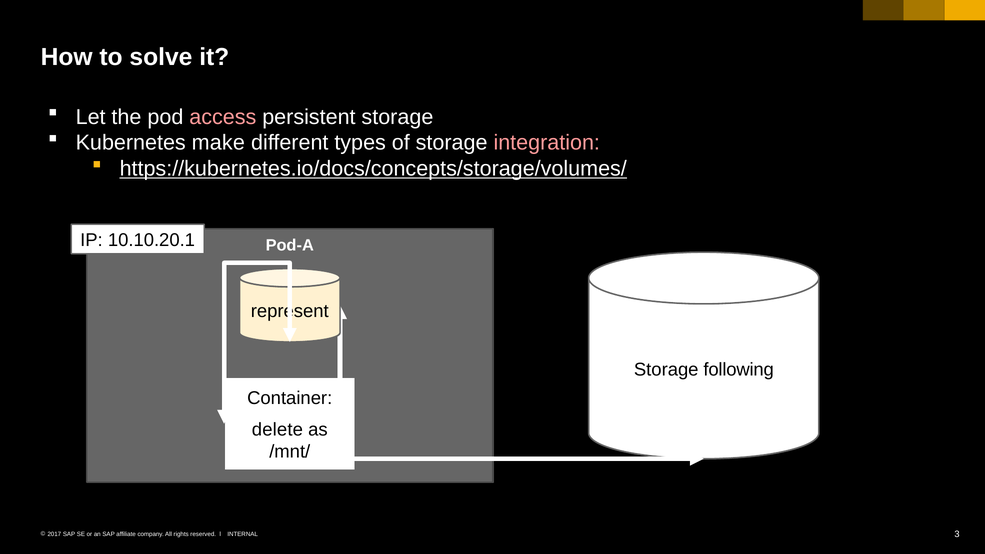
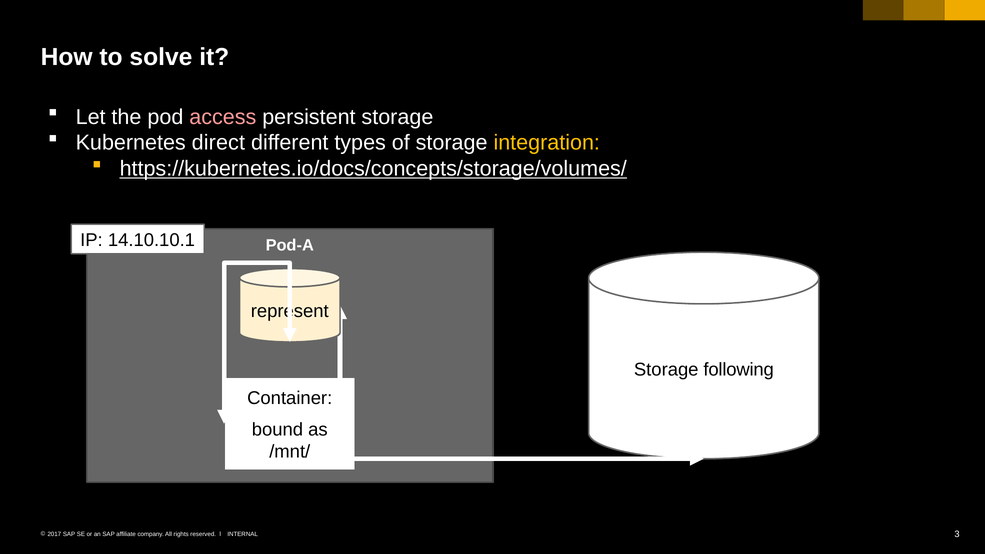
make: make -> direct
integration colour: pink -> yellow
10.10.20.1: 10.10.20.1 -> 14.10.10.1
delete: delete -> bound
